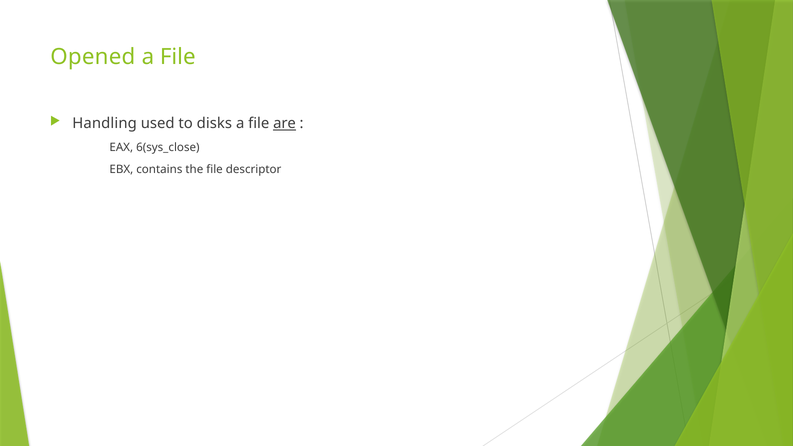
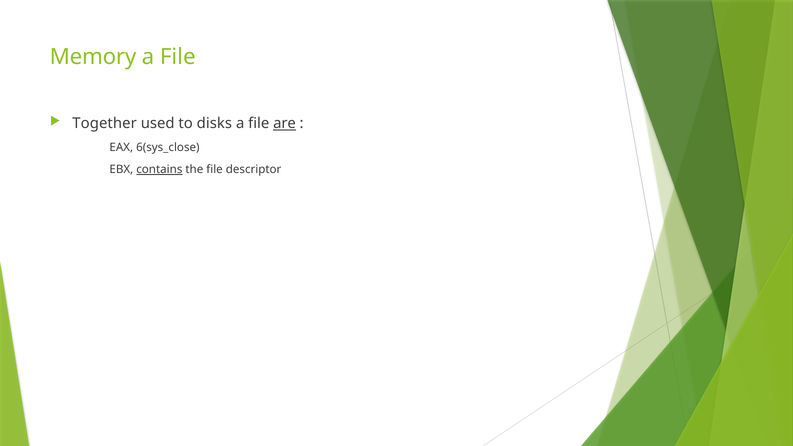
Opened: Opened -> Memory
Handling: Handling -> Together
contains underline: none -> present
